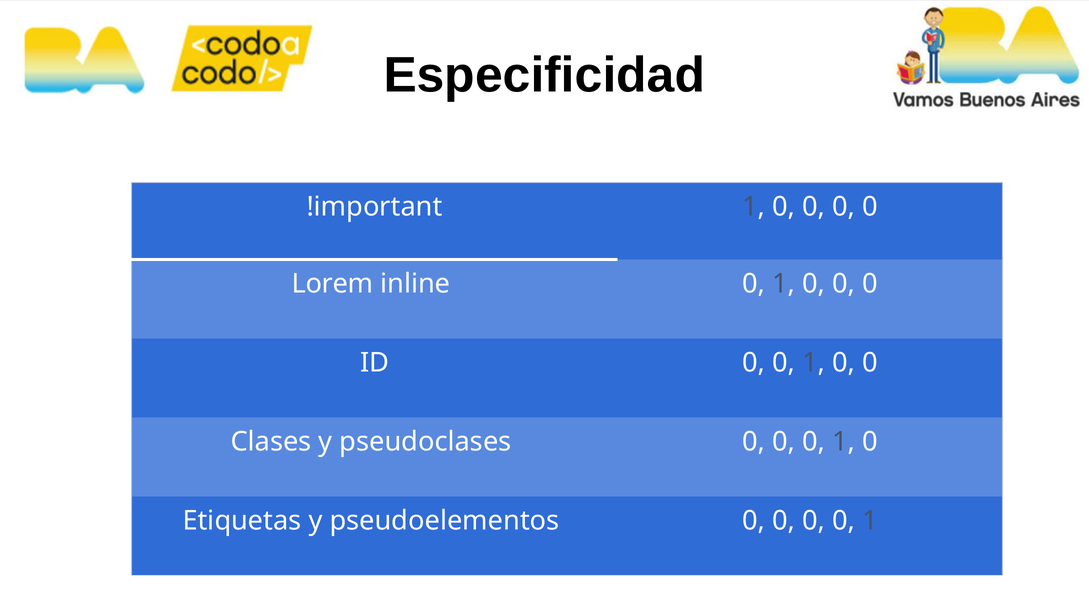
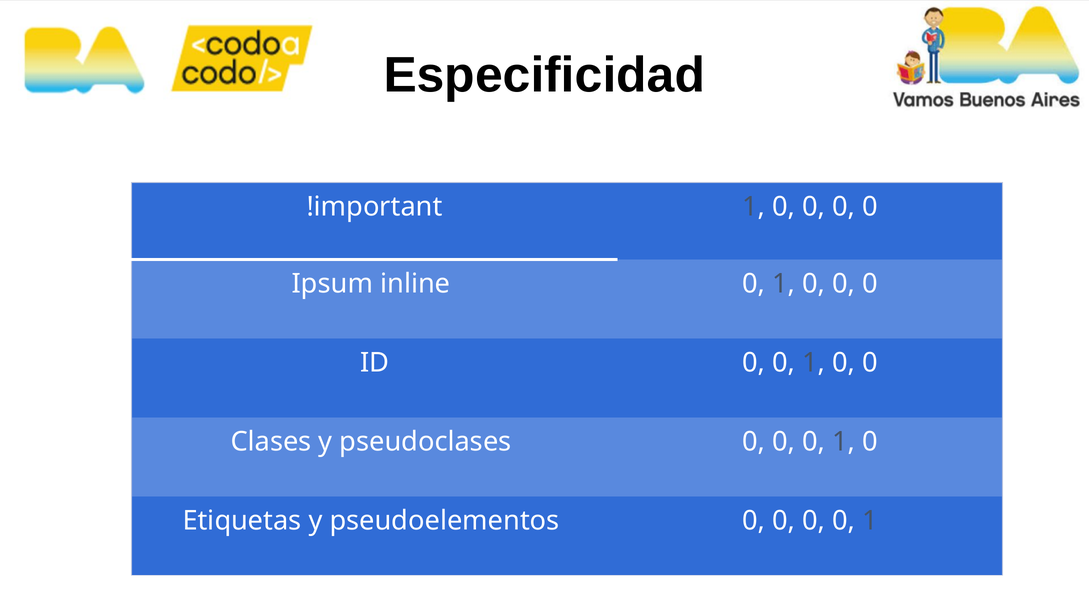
Lorem: Lorem -> Ipsum
